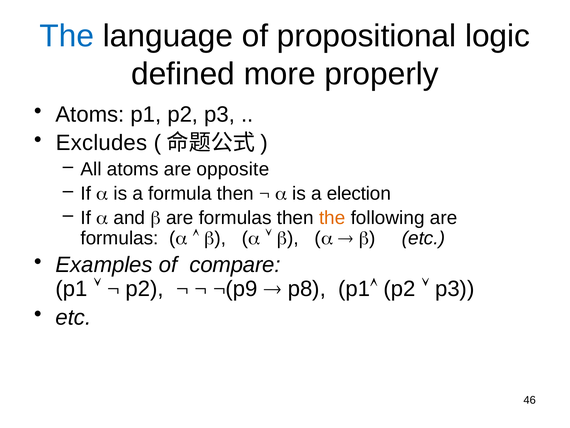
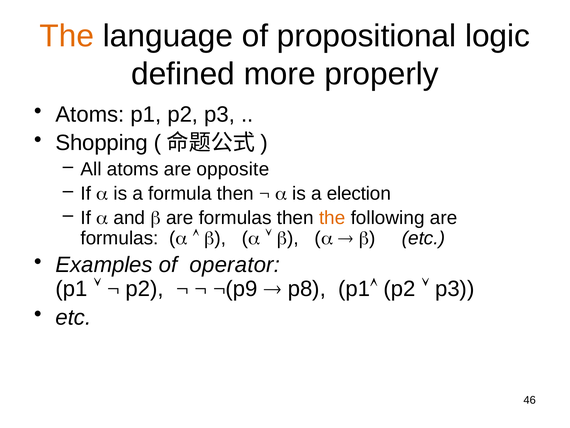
The at (67, 36) colour: blue -> orange
Excludes: Excludes -> Shopping
compare: compare -> operator
